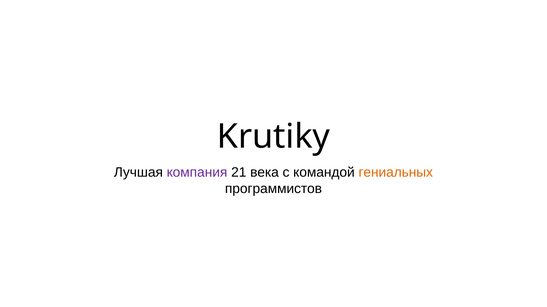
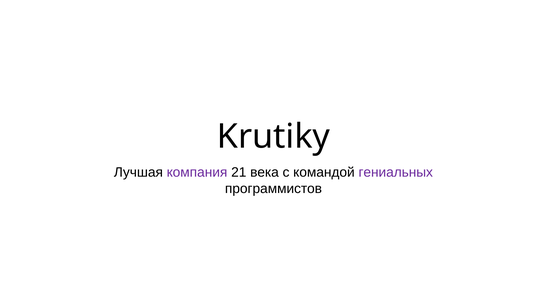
гениальных colour: orange -> purple
